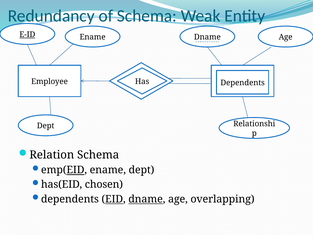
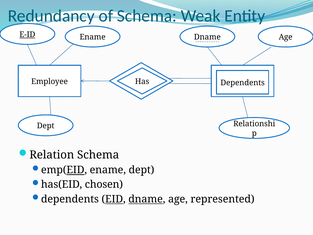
overlapping: overlapping -> represented
